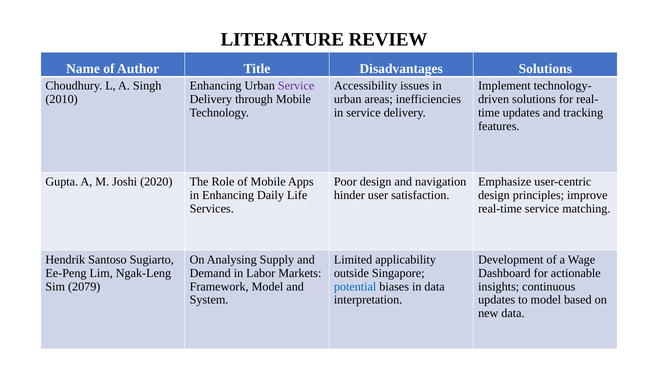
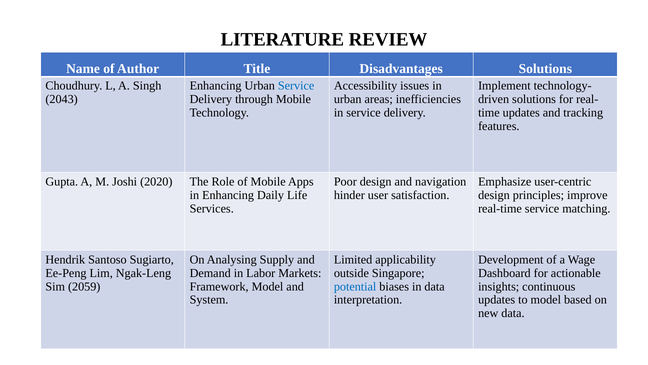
Service at (296, 86) colour: purple -> blue
2010: 2010 -> 2043
2079: 2079 -> 2059
